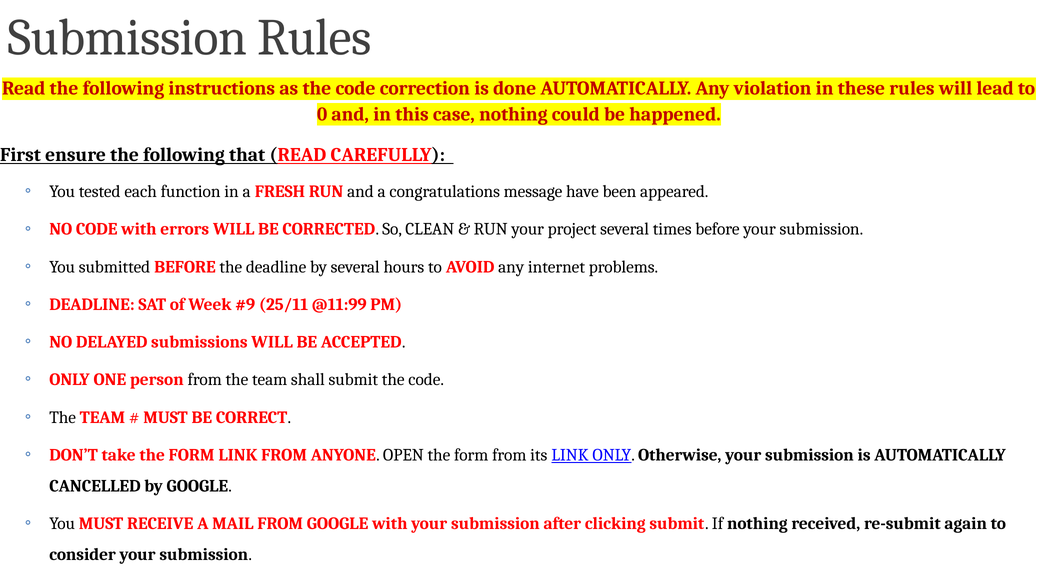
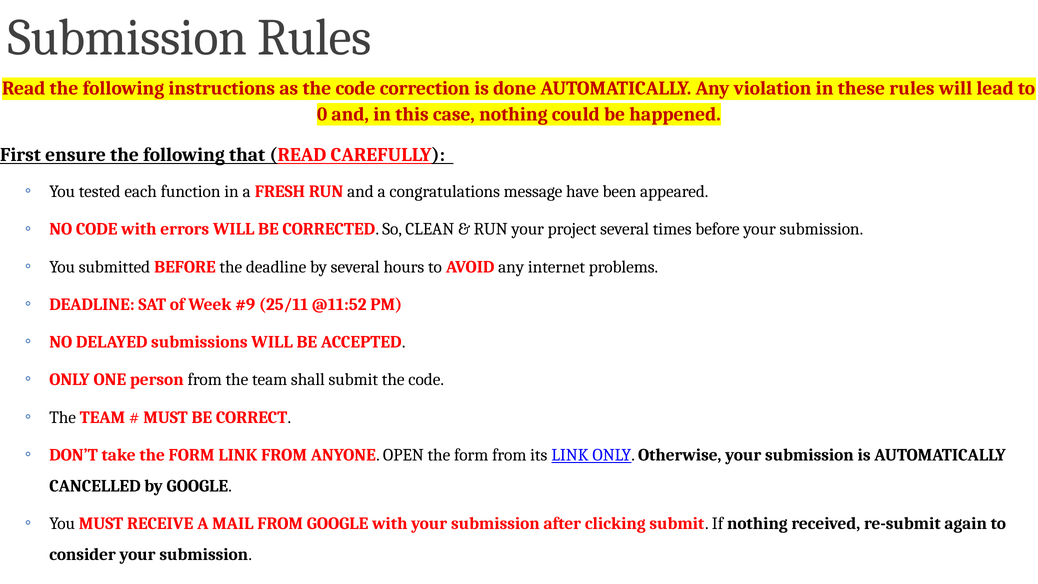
@11:99: @11:99 -> @11:52
